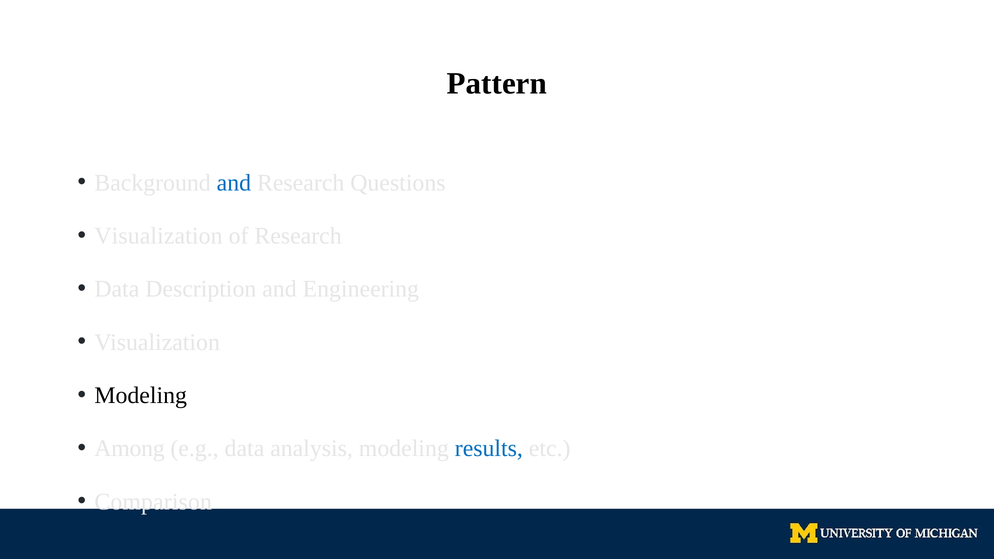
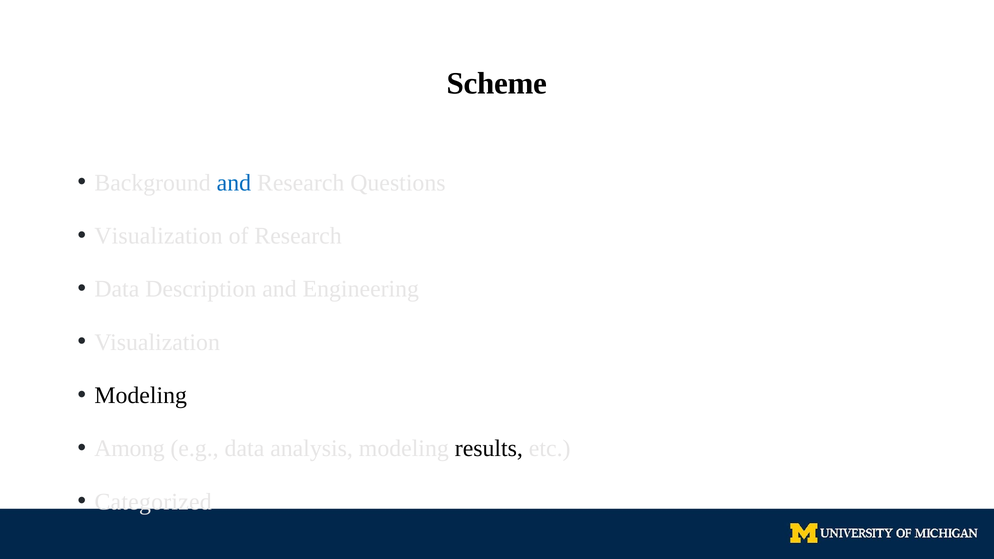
Pattern: Pattern -> Scheme
results colour: blue -> black
Comparison: Comparison -> Categorized
